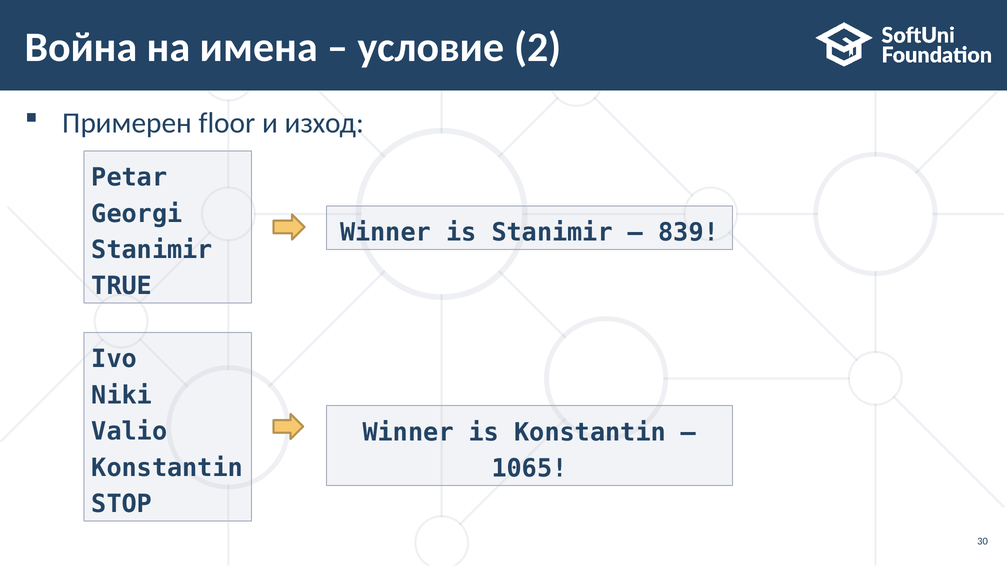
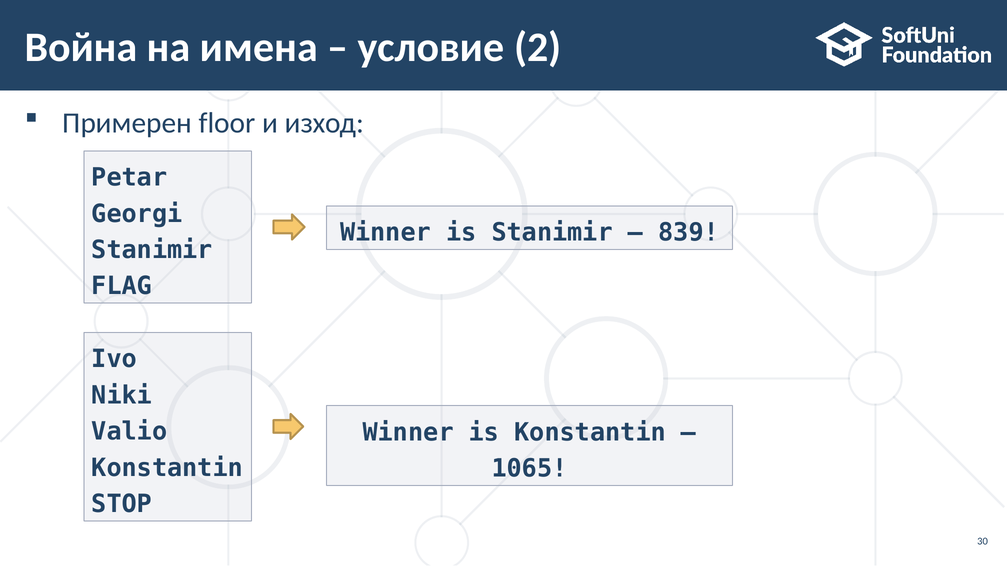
TRUE: TRUE -> FLAG
